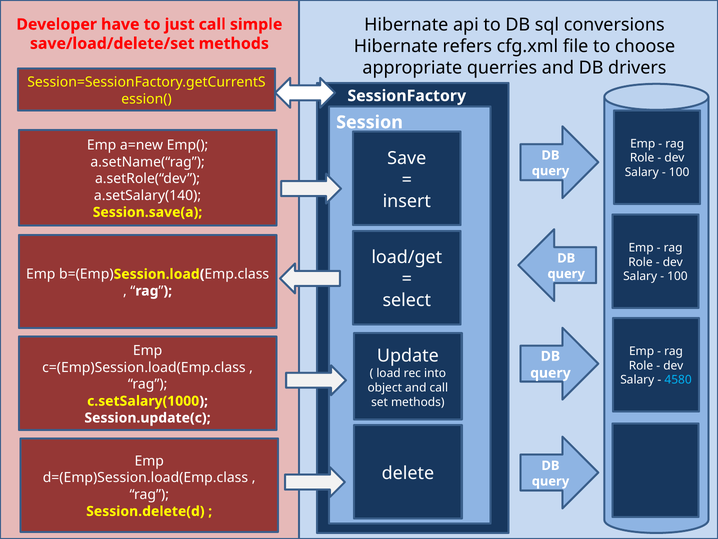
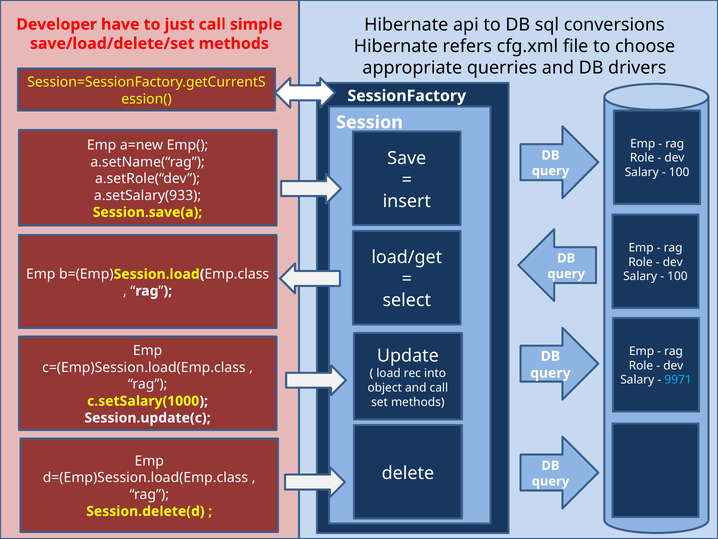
a.setSalary(140: a.setSalary(140 -> a.setSalary(933
4580: 4580 -> 9971
